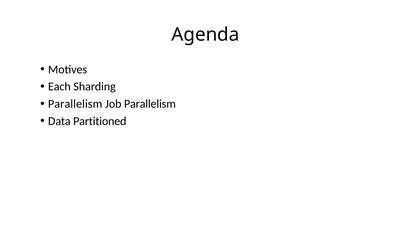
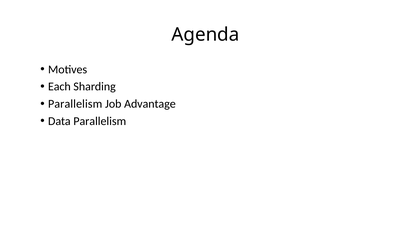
Job Parallelism: Parallelism -> Advantage
Data Partitioned: Partitioned -> Parallelism
